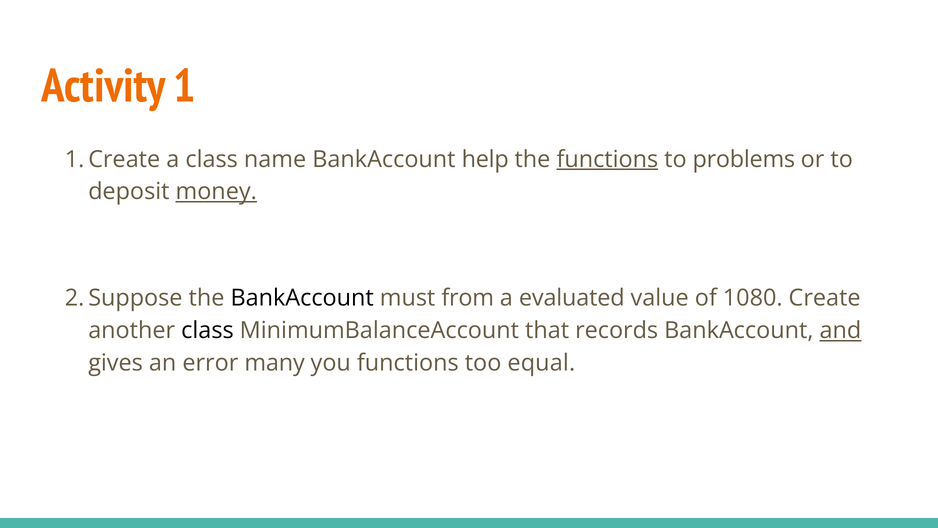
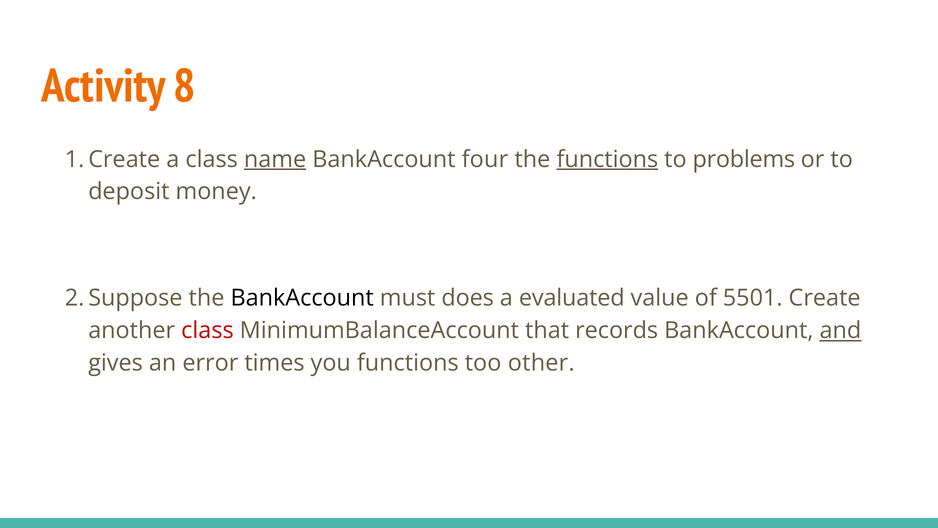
1: 1 -> 8
name underline: none -> present
help: help -> four
money underline: present -> none
from: from -> does
1080: 1080 -> 5501
class at (207, 330) colour: black -> red
many: many -> times
equal: equal -> other
